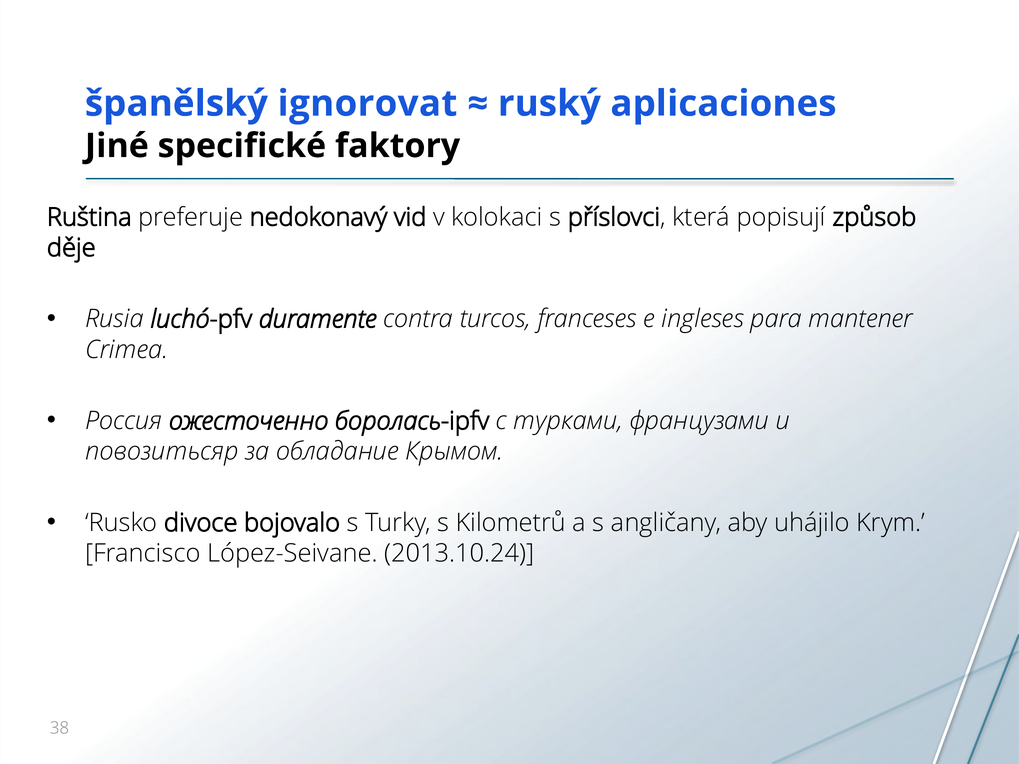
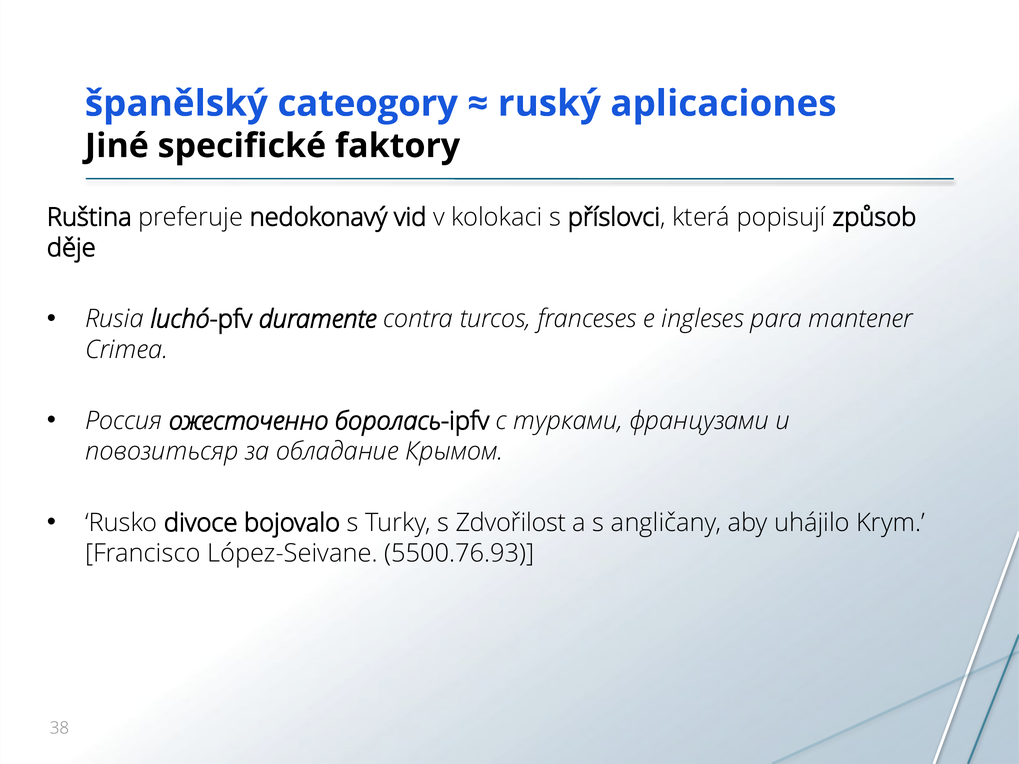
ignorovat: ignorovat -> cateogory
Kilometrů: Kilometrů -> Zdvořilost
2013.10.24: 2013.10.24 -> 5500.76.93
